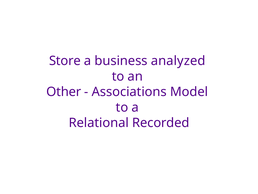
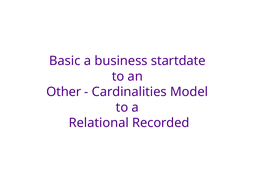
Store: Store -> Basic
analyzed: analyzed -> startdate
Associations: Associations -> Cardinalities
